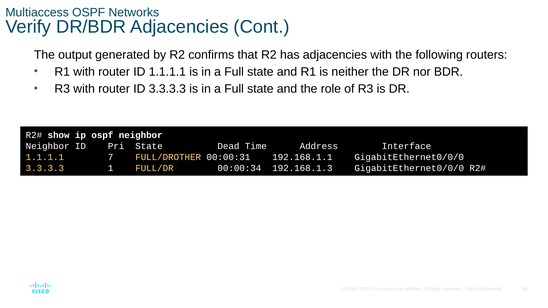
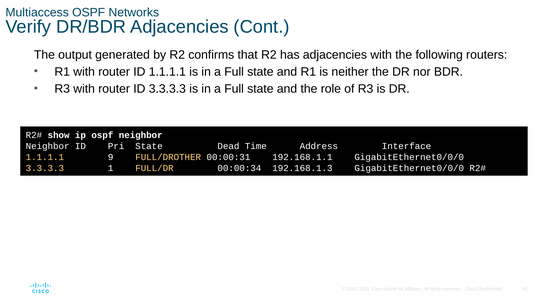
7: 7 -> 9
